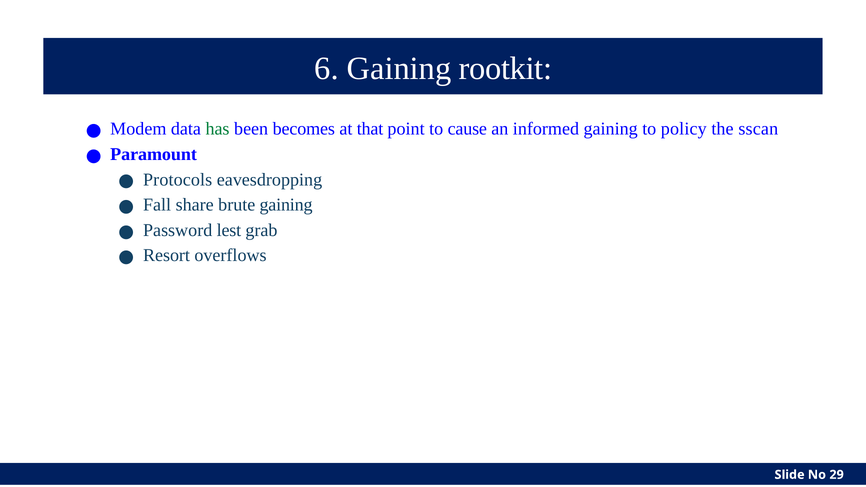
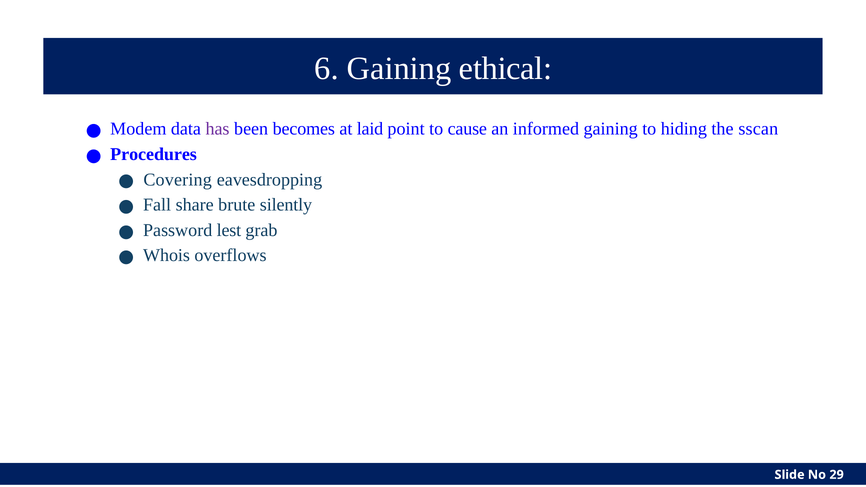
rootkit: rootkit -> ethical
has colour: green -> purple
that: that -> laid
policy: policy -> hiding
Paramount: Paramount -> Procedures
Protocols: Protocols -> Covering
brute gaining: gaining -> silently
Resort: Resort -> Whois
